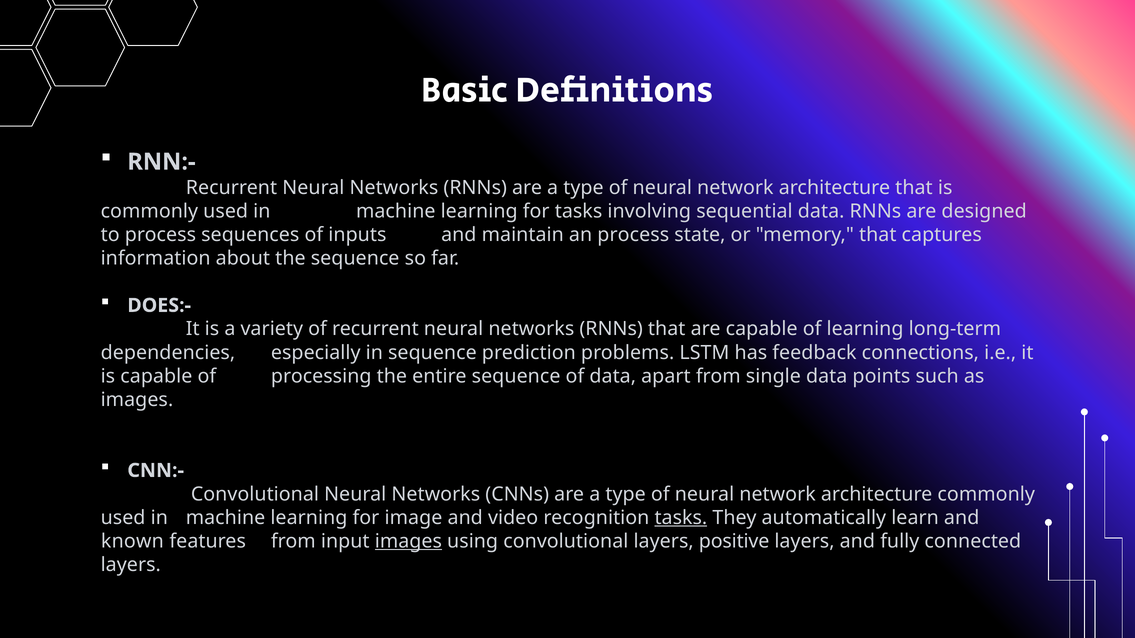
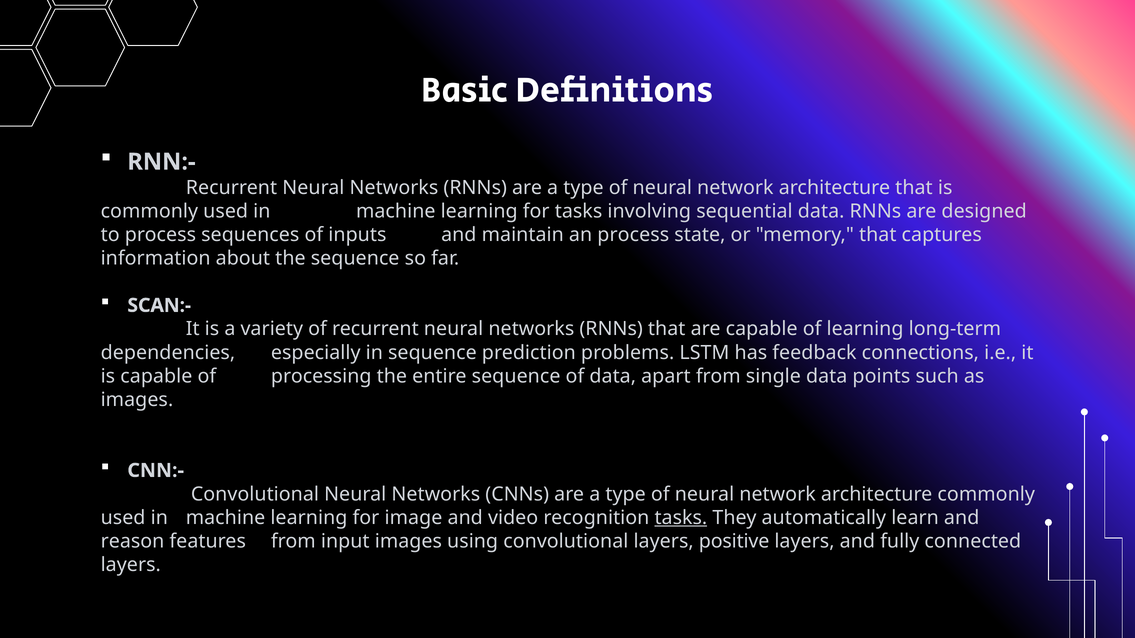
DOES:-: DOES:- -> SCAN:-
known: known -> reason
images at (408, 542) underline: present -> none
